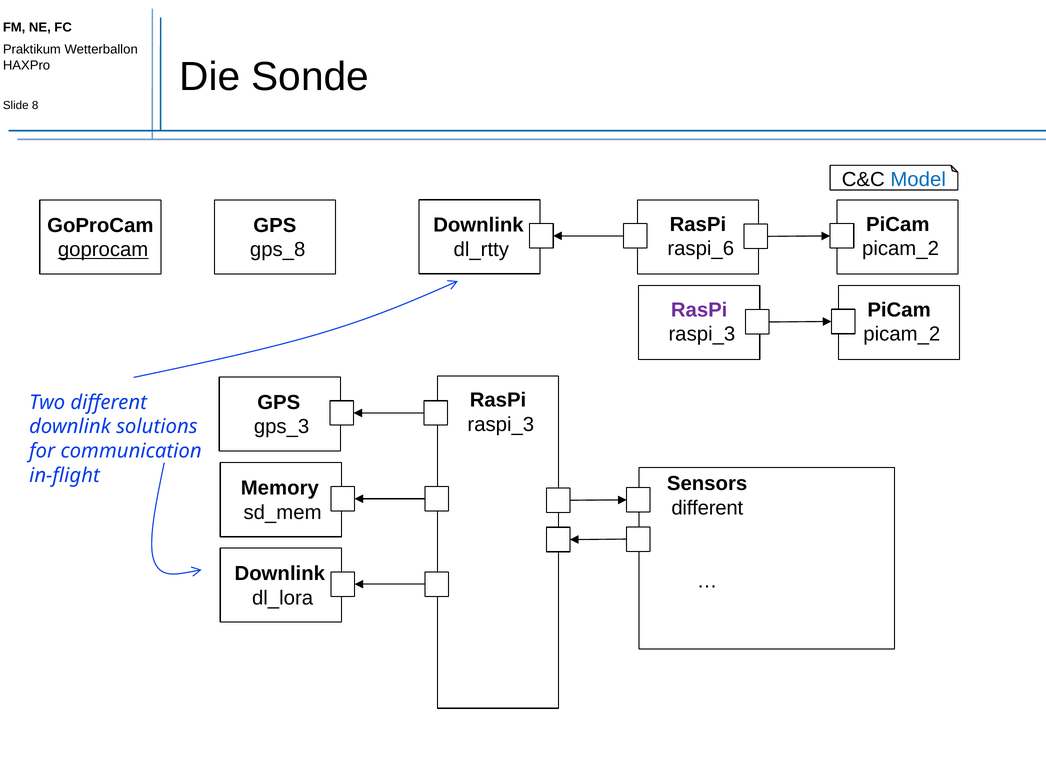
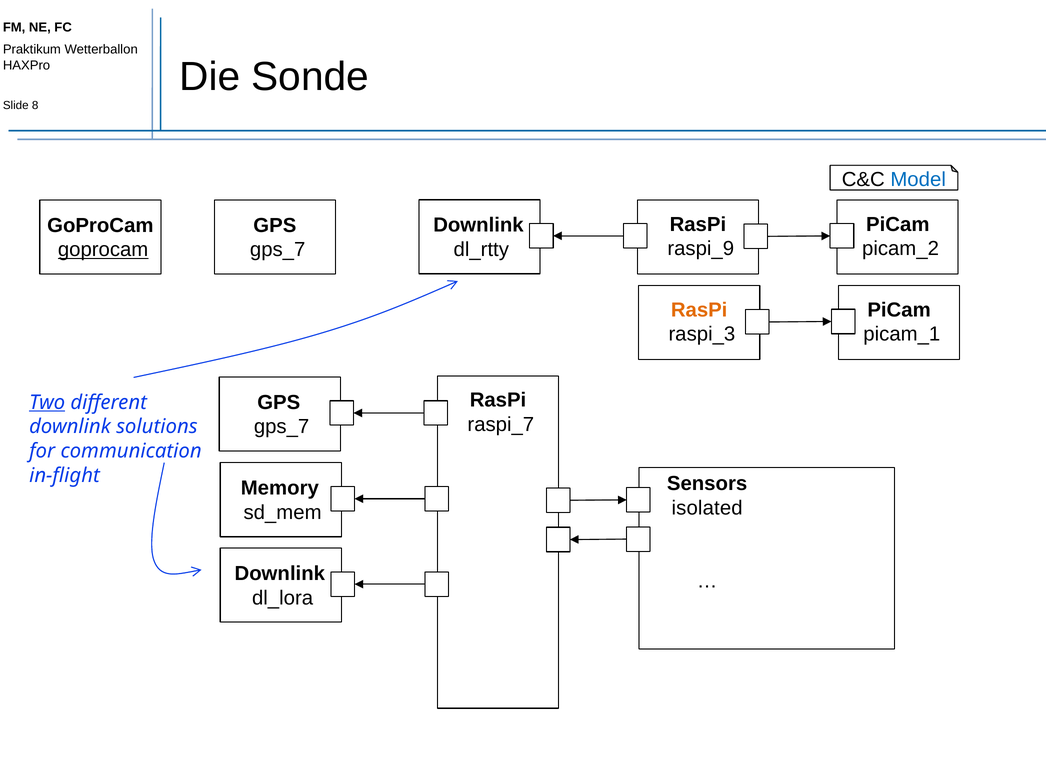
raspi_6: raspi_6 -> raspi_9
gps_8 at (278, 250): gps_8 -> gps_7
RasPi at (699, 310) colour: purple -> orange
picam_2 at (902, 334): picam_2 -> picam_1
Two underline: none -> present
raspi_3 at (501, 425): raspi_3 -> raspi_7
gps_3 at (282, 427): gps_3 -> gps_7
different at (707, 508): different -> isolated
